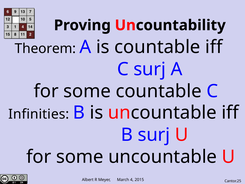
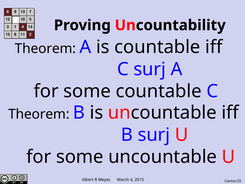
Infinities at (39, 114): Infinities -> Theorem
